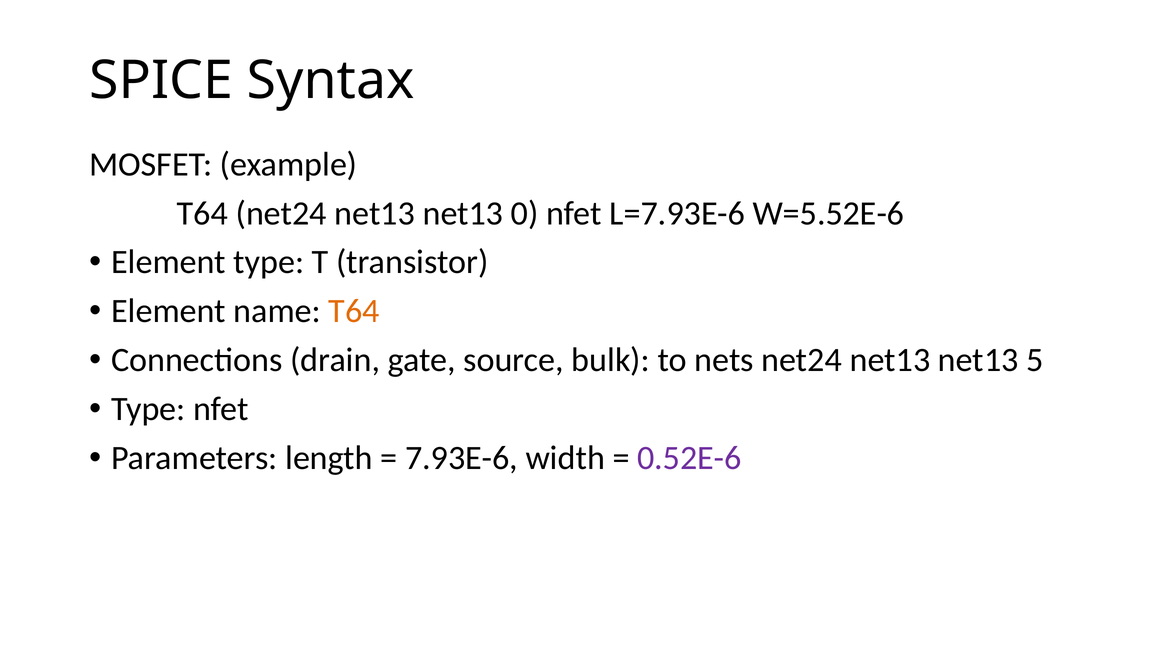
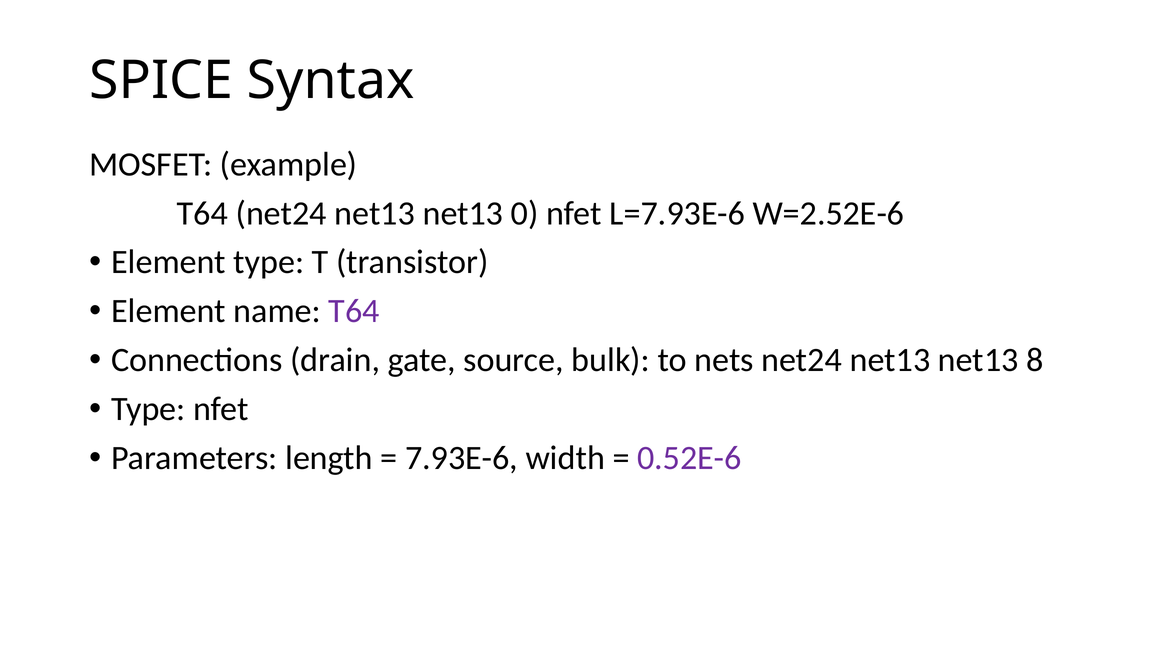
W=5.52E-6: W=5.52E-6 -> W=2.52E-6
T64 at (354, 311) colour: orange -> purple
5: 5 -> 8
